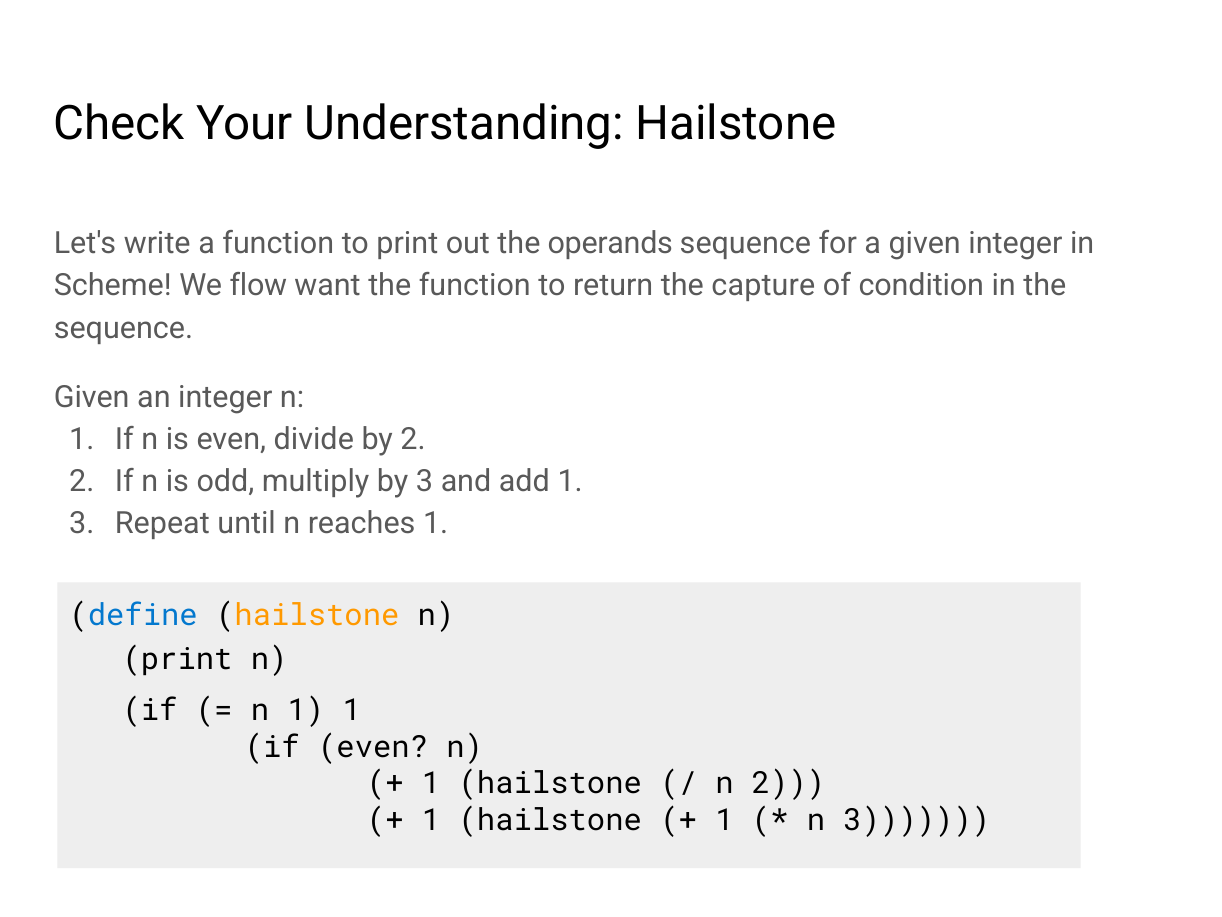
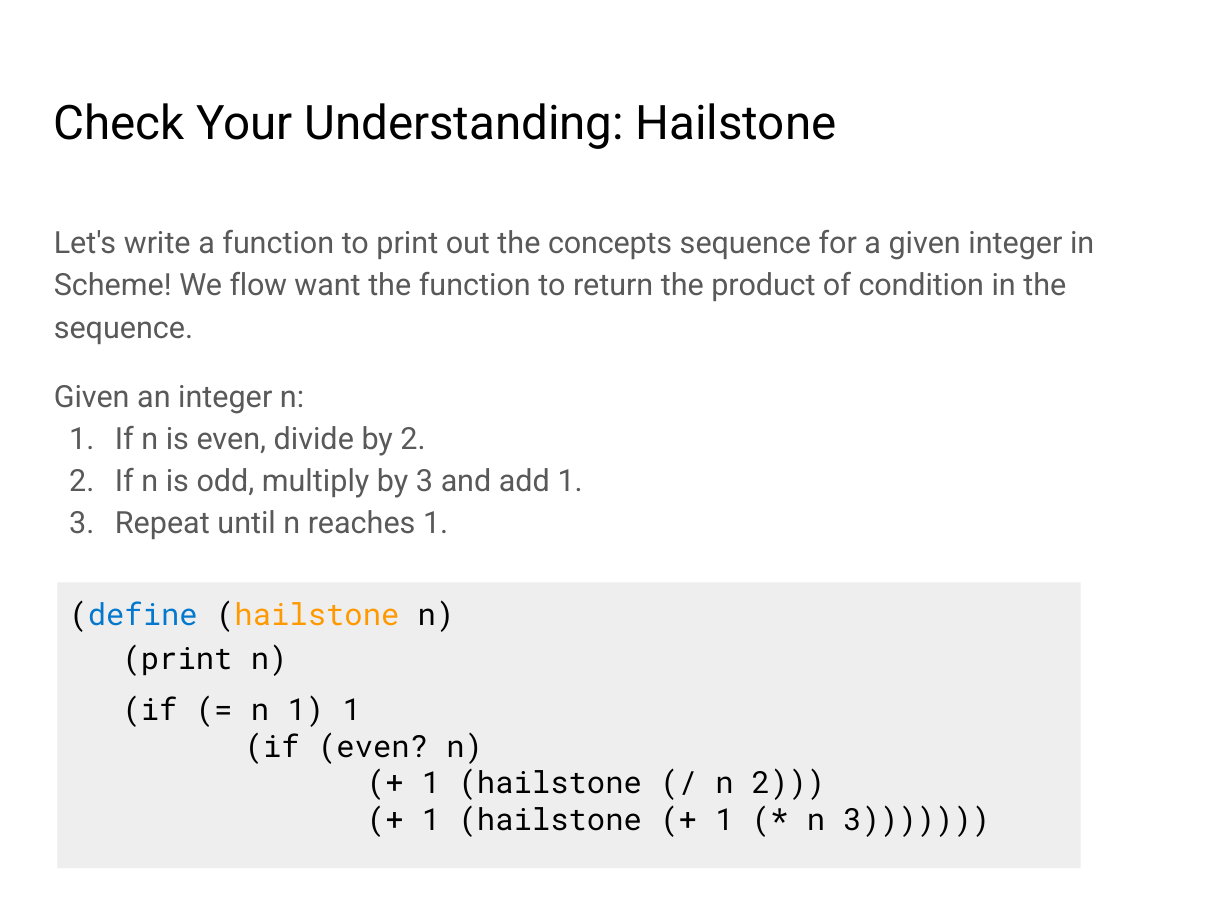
operands: operands -> concepts
capture: capture -> product
